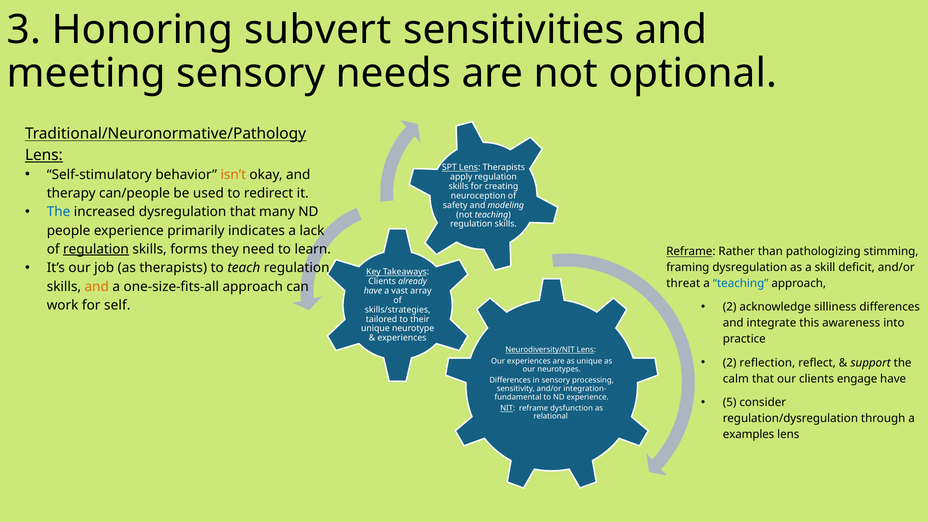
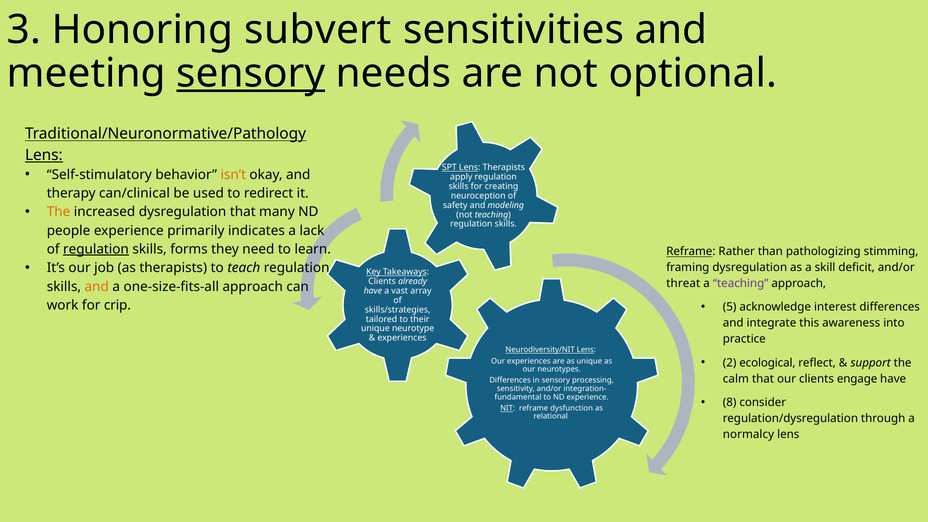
sensory at (251, 73) underline: none -> present
can/people: can/people -> can/clinical
The at (59, 212) colour: blue -> orange
teaching at (741, 283) colour: blue -> purple
2 at (730, 307): 2 -> 5
silliness: silliness -> interest
self: self -> crip
reflection: reflection -> ecological
5: 5 -> 8
examples: examples -> normalcy
